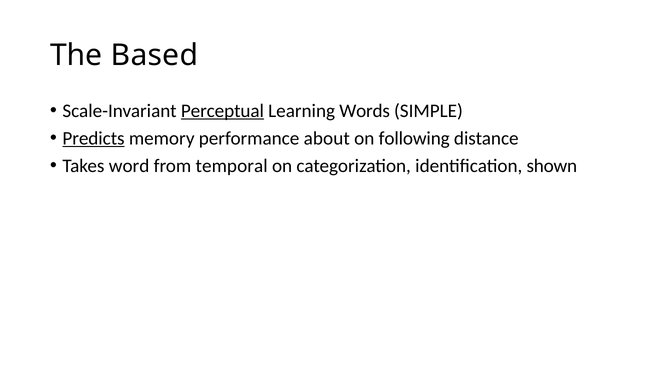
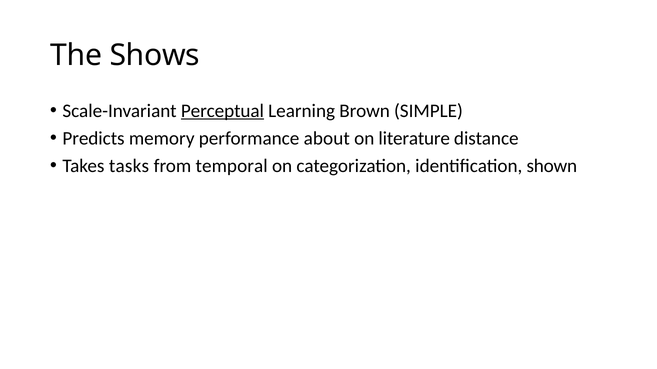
Based: Based -> Shows
Words: Words -> Brown
Predicts underline: present -> none
following: following -> literature
word: word -> tasks
